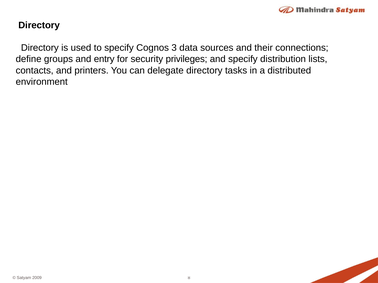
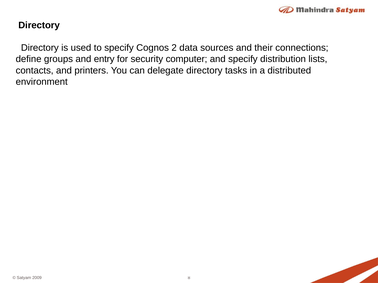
3: 3 -> 2
privileges: privileges -> computer
